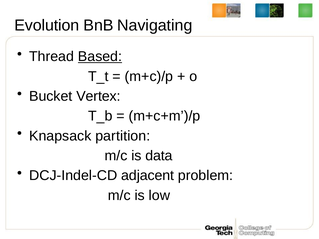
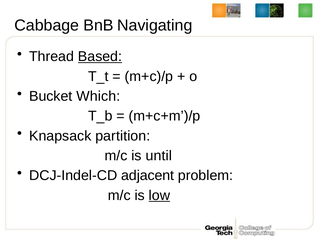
Evolution: Evolution -> Cabbage
Vertex: Vertex -> Which
data: data -> until
low underline: none -> present
